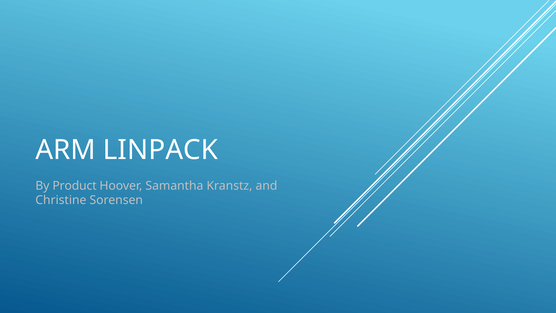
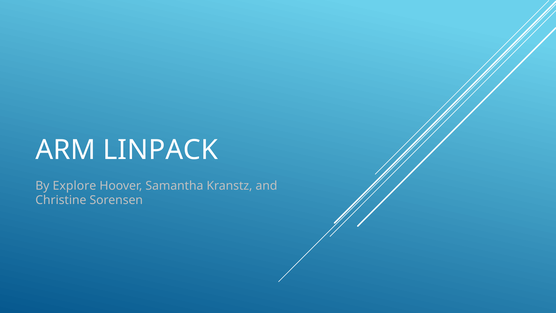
Product: Product -> Explore
